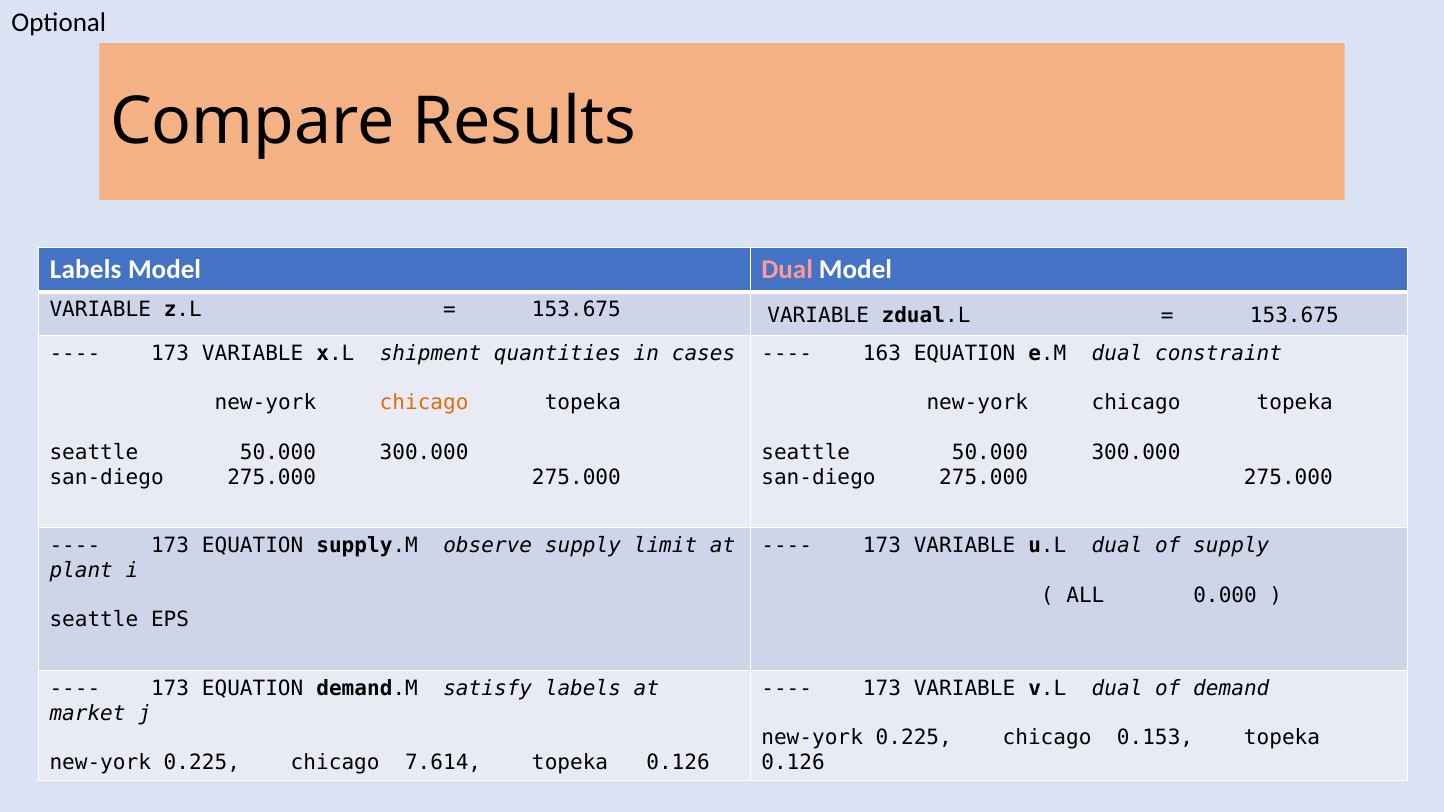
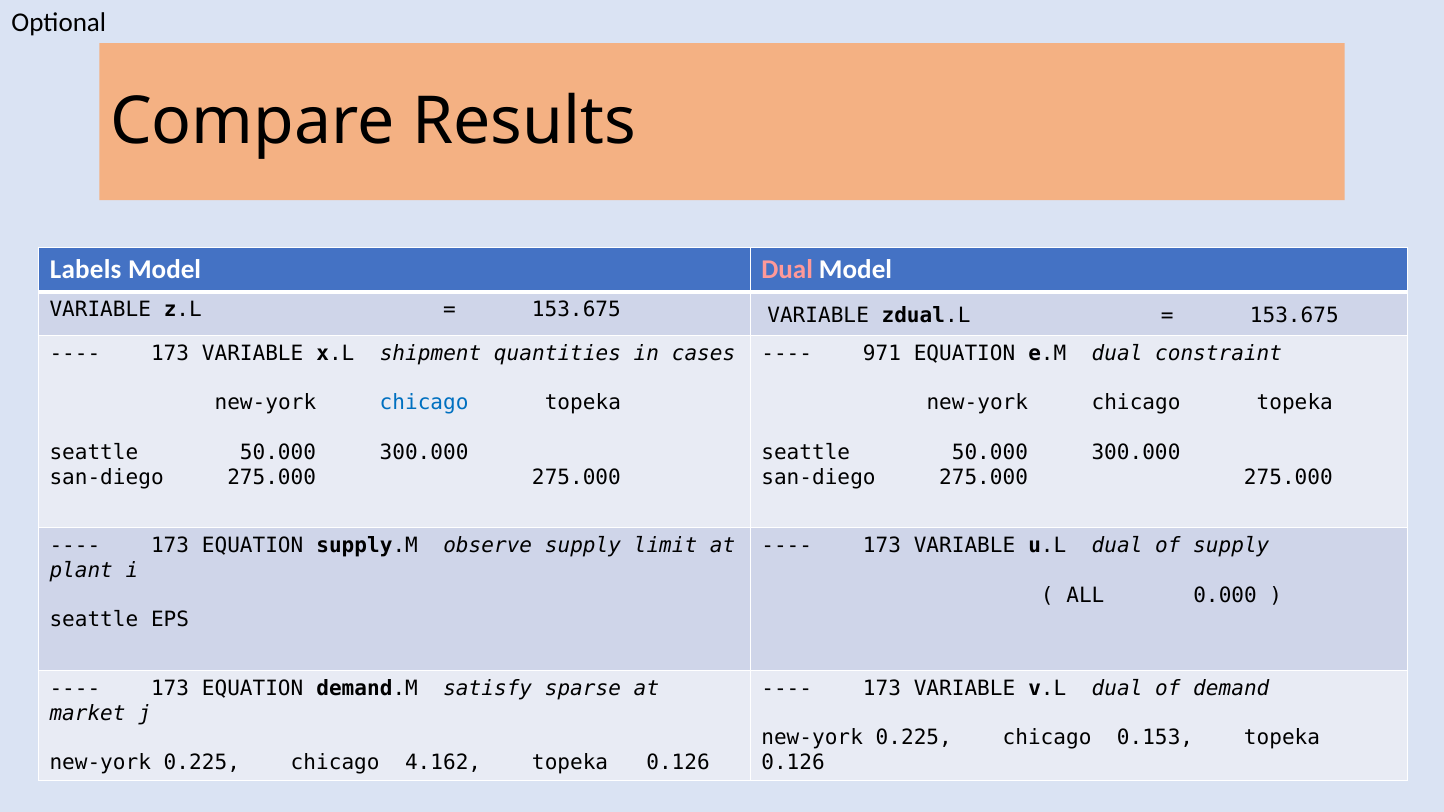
163: 163 -> 971
chicago at (424, 403) colour: orange -> blue
satisfy labels: labels -> sparse
7.614: 7.614 -> 4.162
